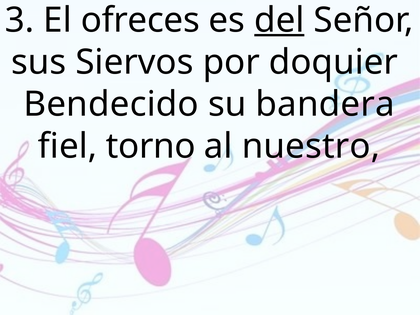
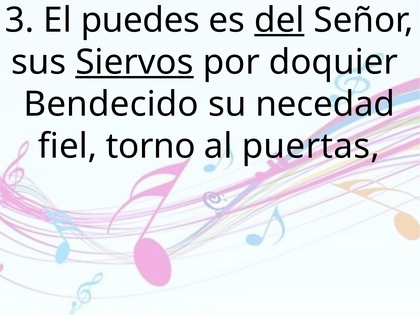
ofreces: ofreces -> puedes
Siervos underline: none -> present
bandera: bandera -> necedad
nuestro: nuestro -> puertas
